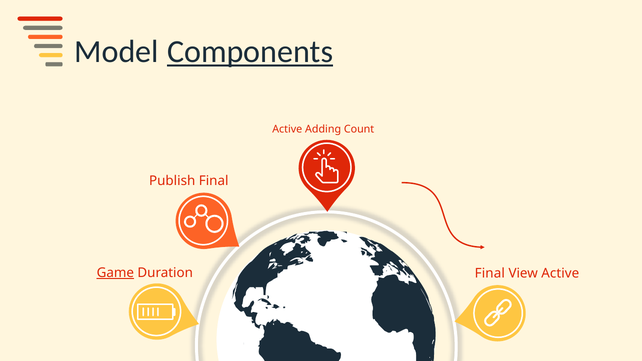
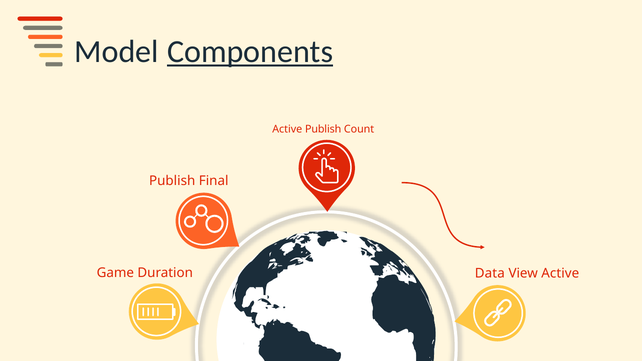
Active Adding: Adding -> Publish
Game underline: present -> none
Final at (490, 273): Final -> Data
